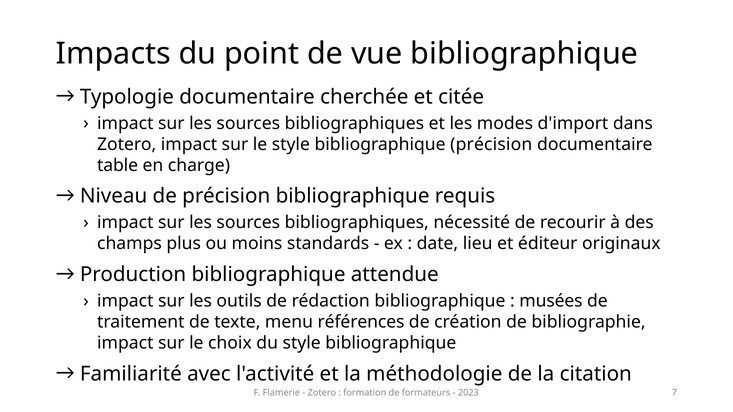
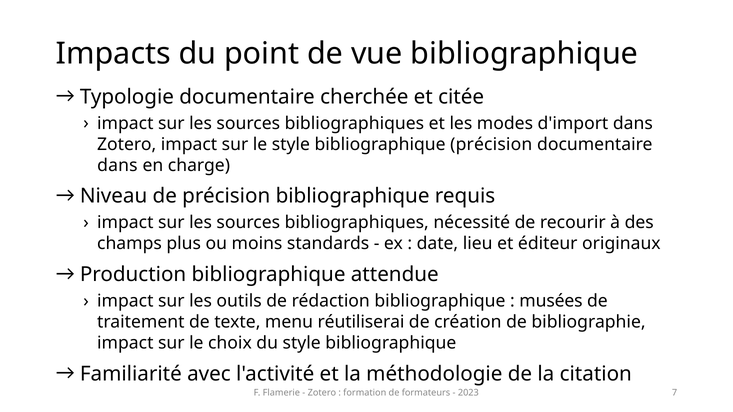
table at (118, 166): table -> dans
références: références -> réutiliserai
